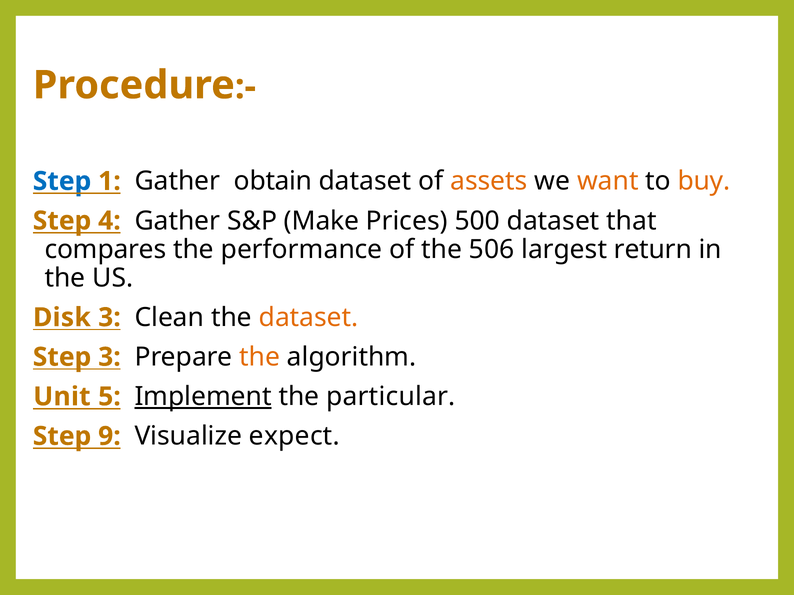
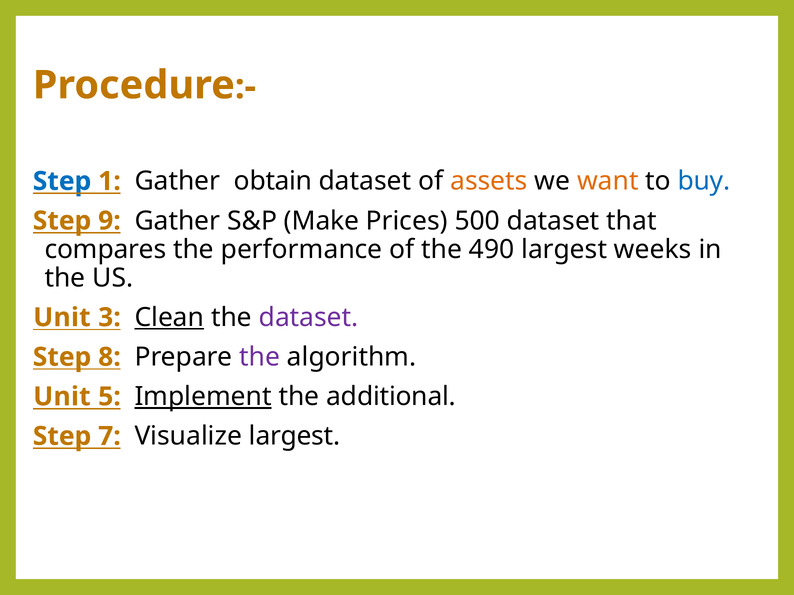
buy colour: orange -> blue
4: 4 -> 9
506: 506 -> 490
return: return -> weeks
Disk at (62, 318): Disk -> Unit
Clean underline: none -> present
dataset at (309, 318) colour: orange -> purple
Step 3: 3 -> 8
the at (260, 357) colour: orange -> purple
particular: particular -> additional
9: 9 -> 7
Visualize expect: expect -> largest
